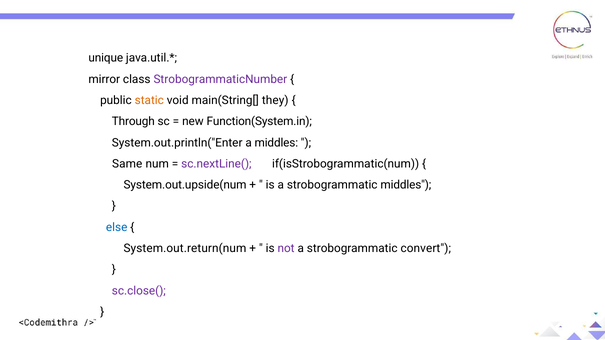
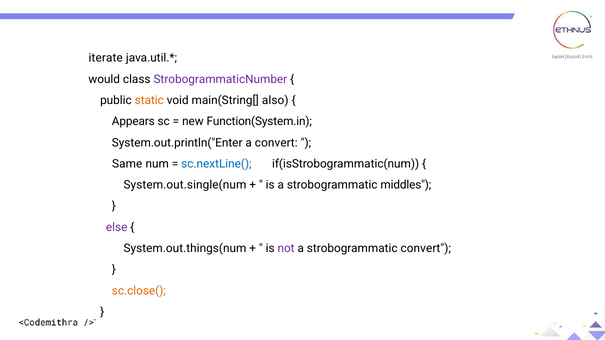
unique: unique -> iterate
mirror: mirror -> would
they: they -> also
Through: Through -> Appears
a middles: middles -> convert
sc.nextLine( colour: purple -> blue
System.out.upside(num: System.out.upside(num -> System.out.single(num
else colour: blue -> purple
System.out.return(num: System.out.return(num -> System.out.things(num
sc.close( colour: purple -> orange
